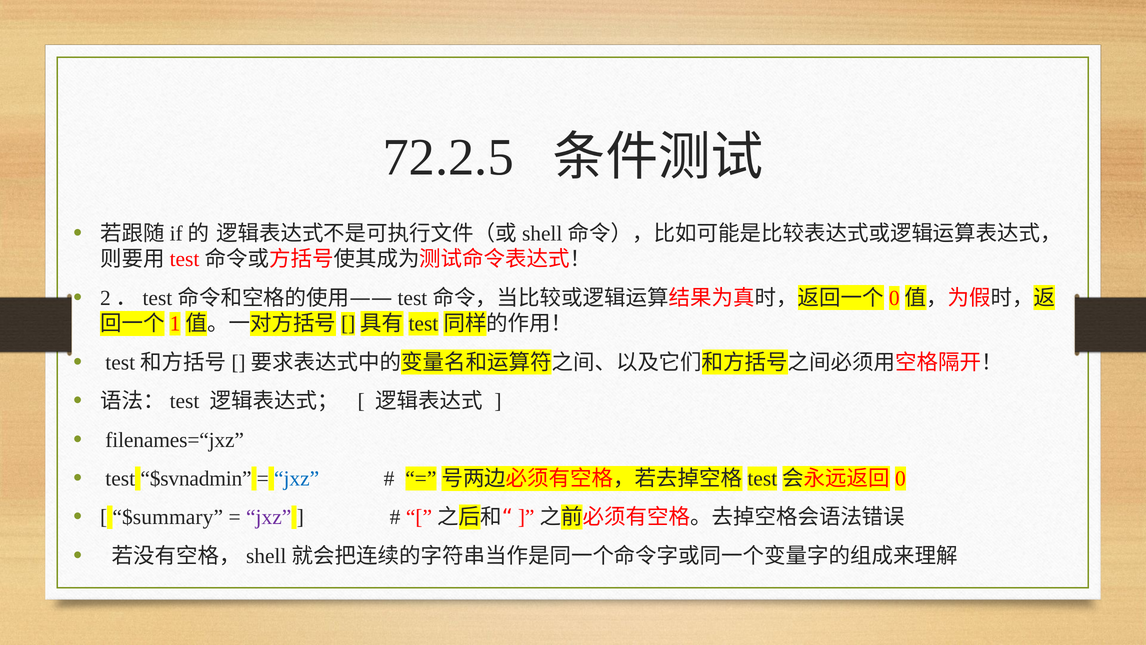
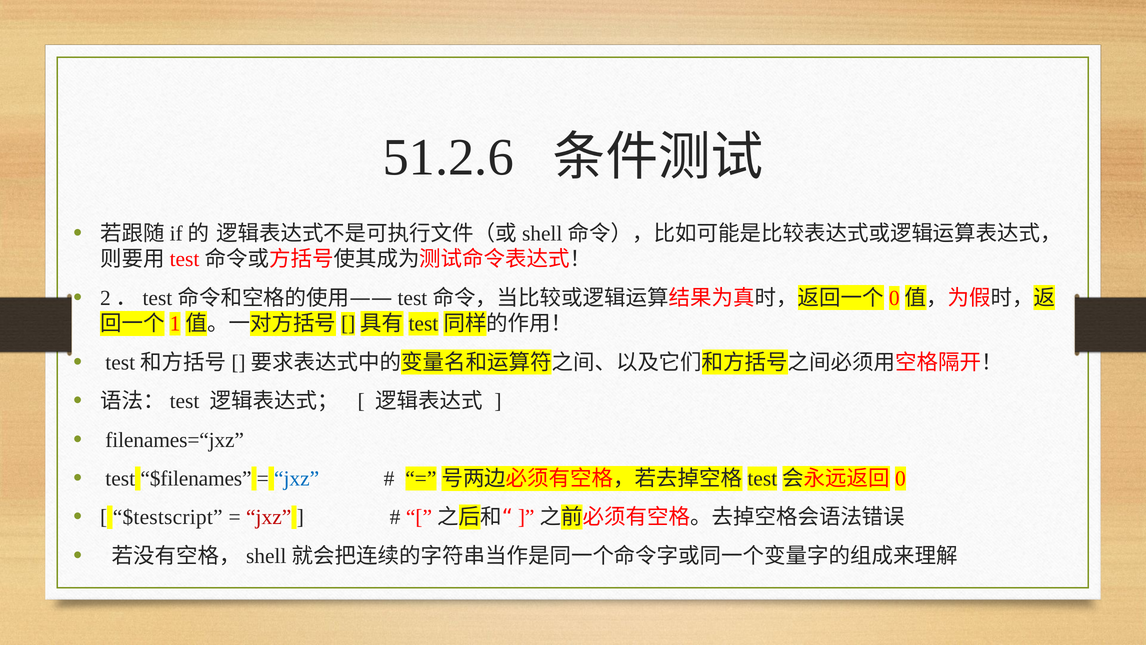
72.2.5: 72.2.5 -> 51.2.6
$svnadmin: $svnadmin -> $filenames
$summary: $summary -> $testscript
jxz at (269, 517) colour: purple -> red
